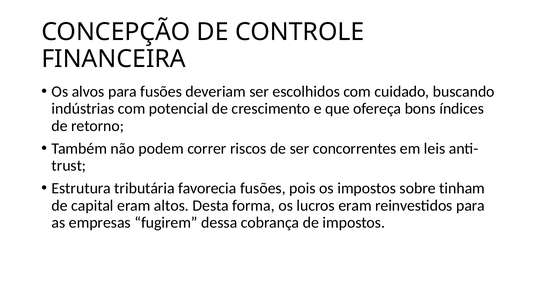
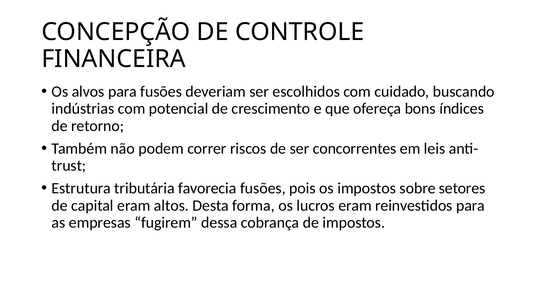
tinham: tinham -> setores
